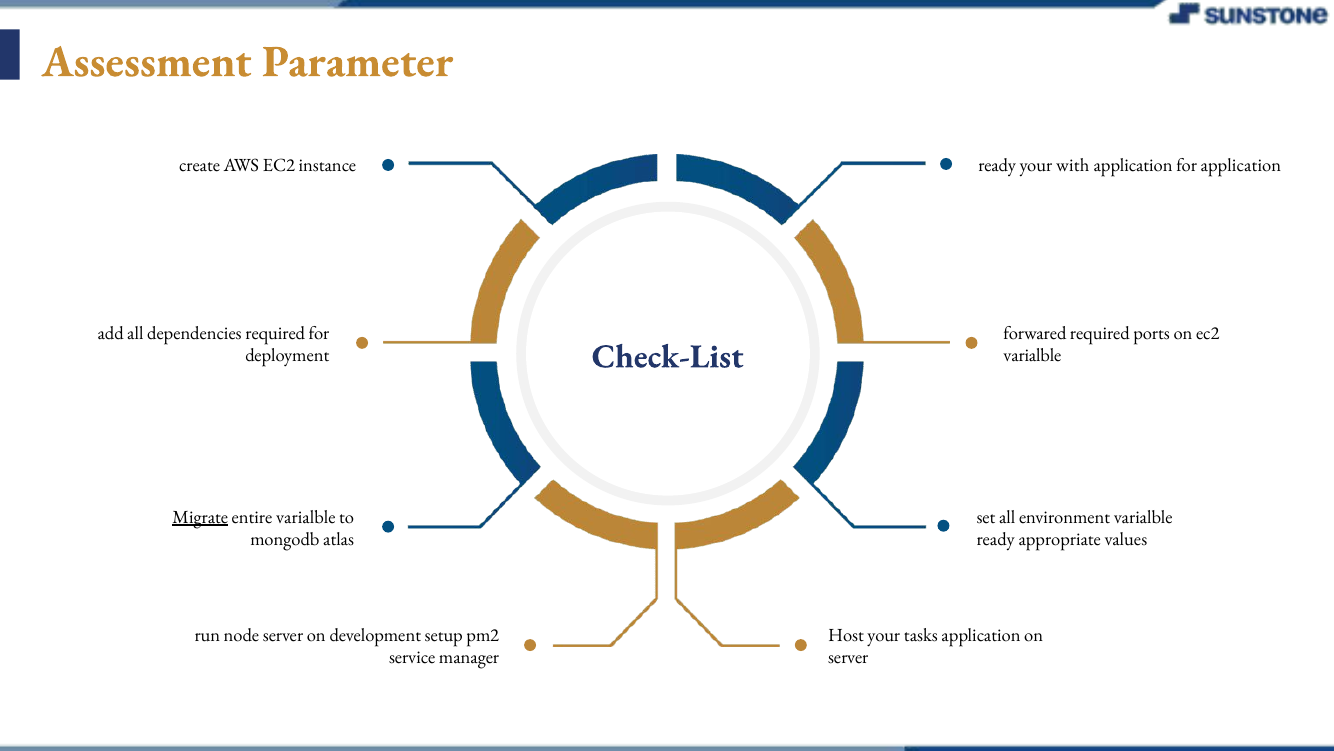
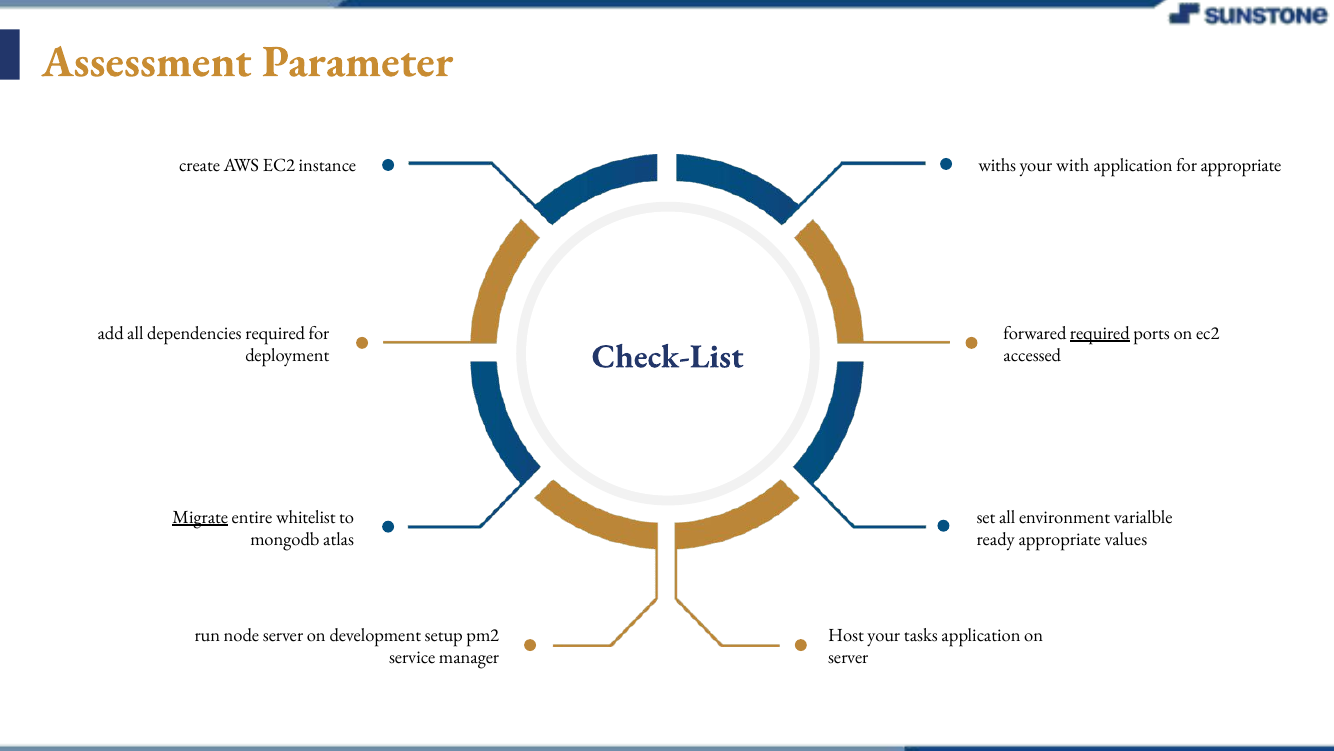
ready at (997, 165): ready -> withs
for application: application -> appropriate
required at (1100, 333) underline: none -> present
varialble at (1032, 355): varialble -> accessed
entire varialble: varialble -> whitelist
